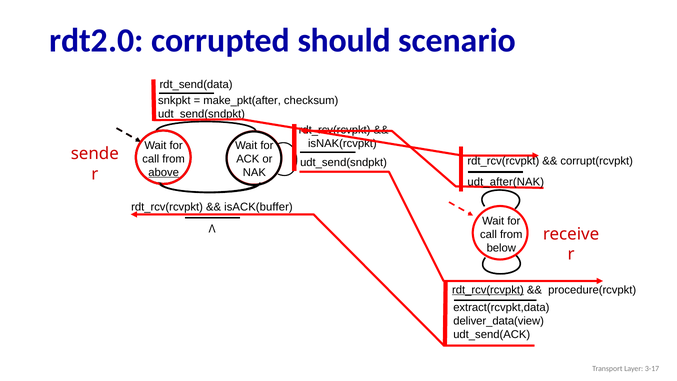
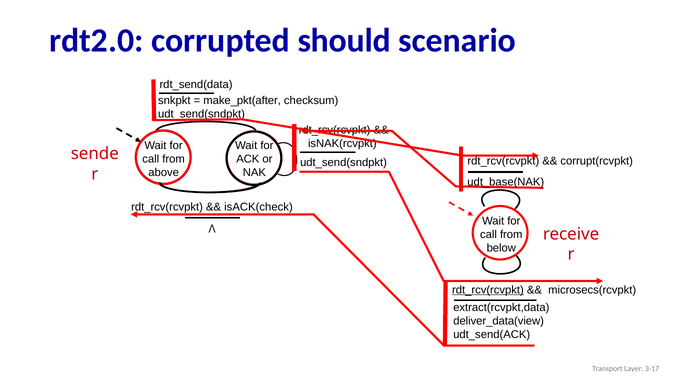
above underline: present -> none
udt_after(NAK: udt_after(NAK -> udt_base(NAK
isACK(buffer: isACK(buffer -> isACK(check
procedure(rcvpkt: procedure(rcvpkt -> microsecs(rcvpkt
